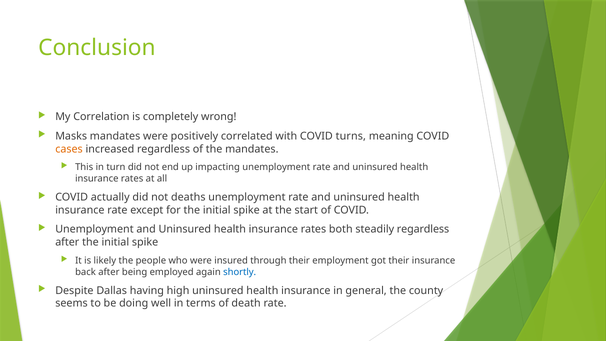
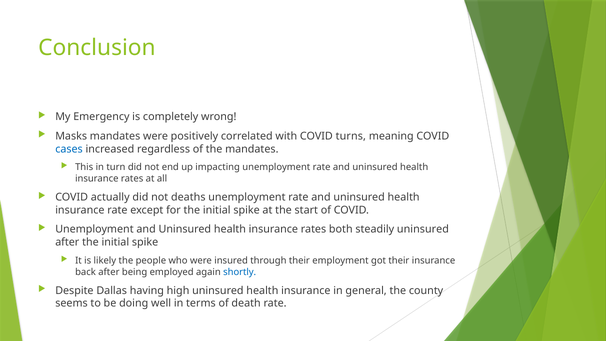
Correlation: Correlation -> Emergency
cases colour: orange -> blue
steadily regardless: regardless -> uninsured
